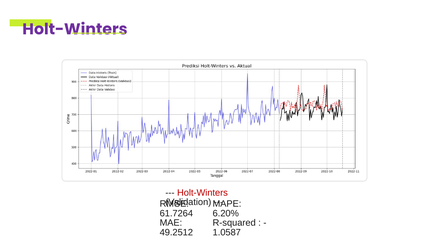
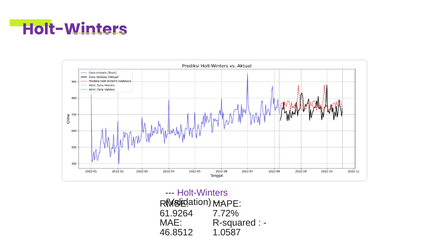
Holt-Winters at (202, 193) colour: red -> purple
61.7264: 61.7264 -> 61.9264
6.20%: 6.20% -> 7.72%
49.2512: 49.2512 -> 46.8512
